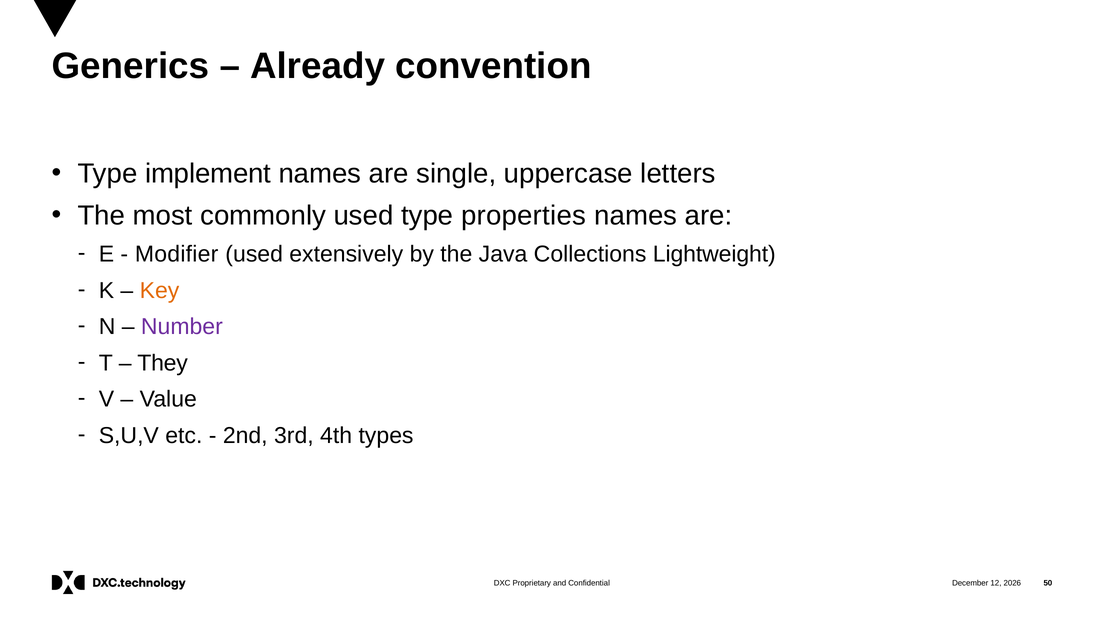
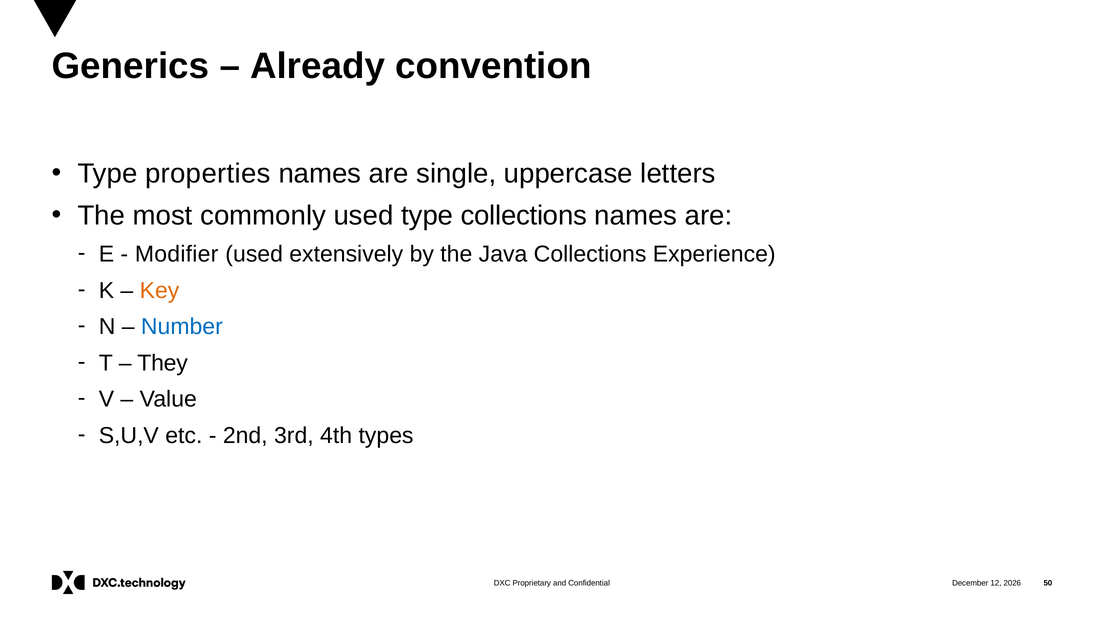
implement: implement -> properties
type properties: properties -> collections
Lightweight: Lightweight -> Experience
Number colour: purple -> blue
